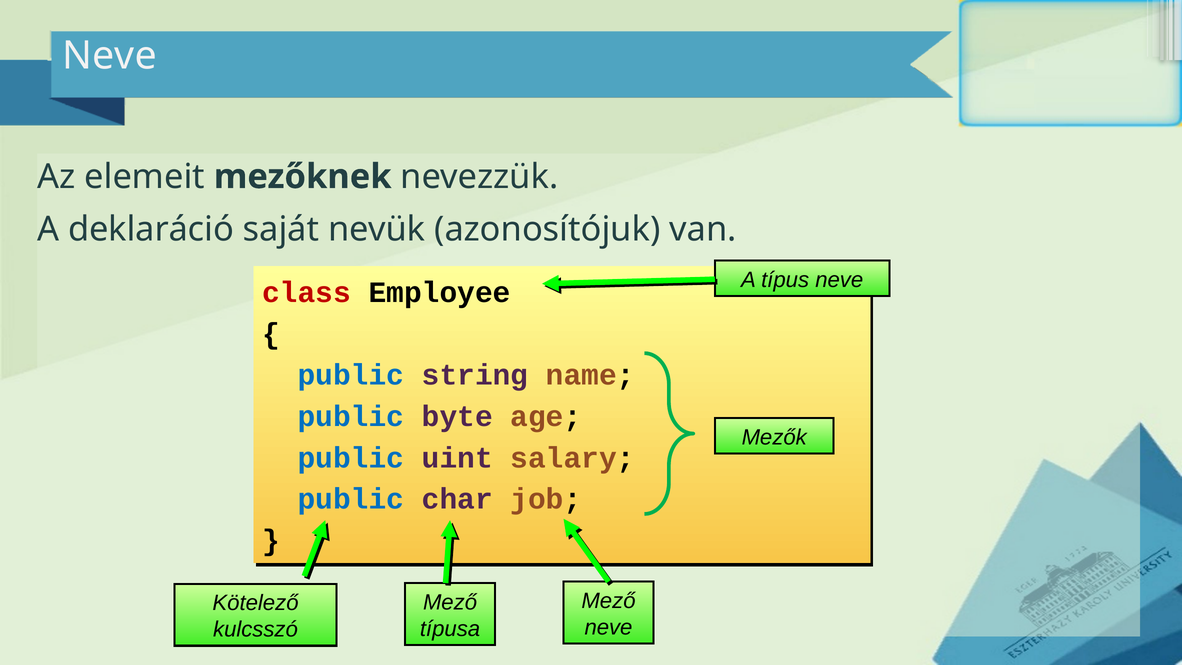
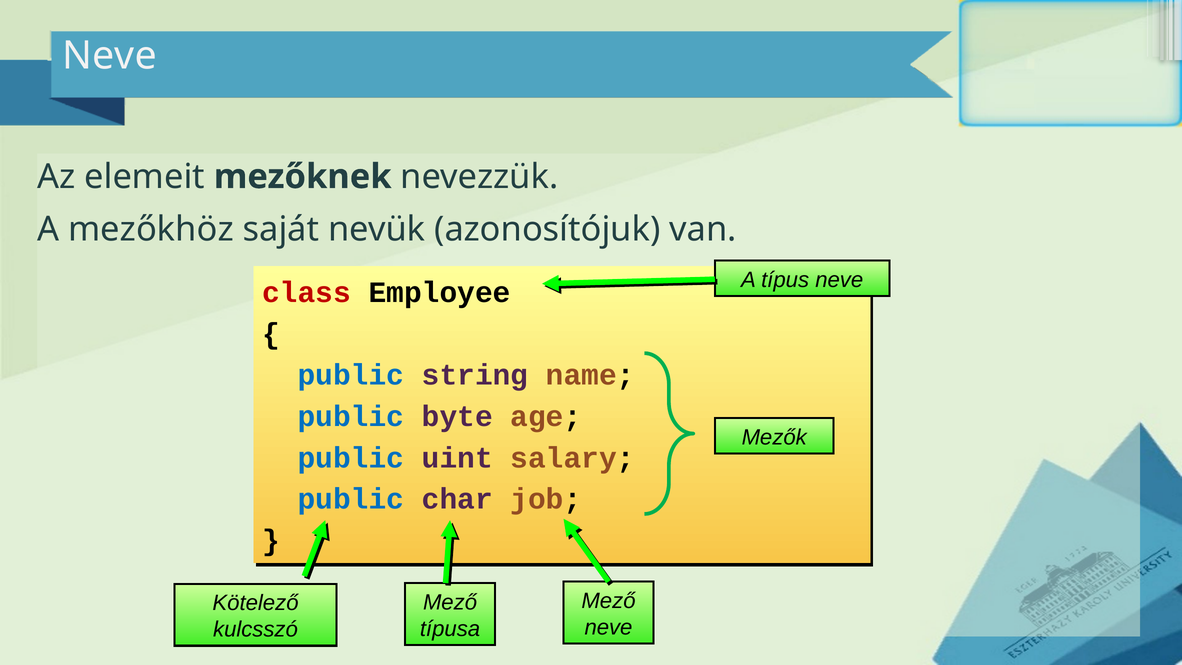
deklaráció: deklaráció -> mezőkhöz
